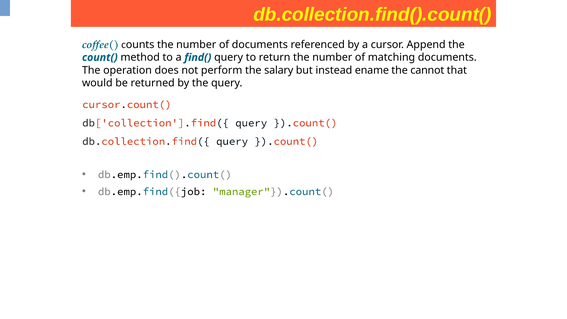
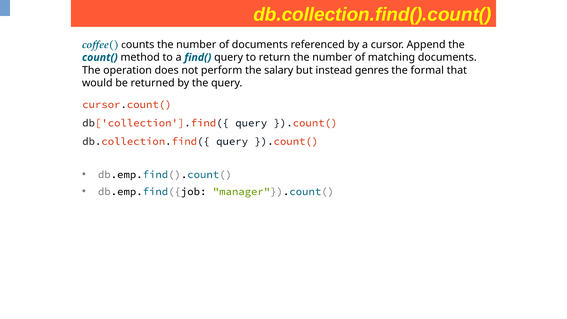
ename: ename -> genres
cannot: cannot -> formal
